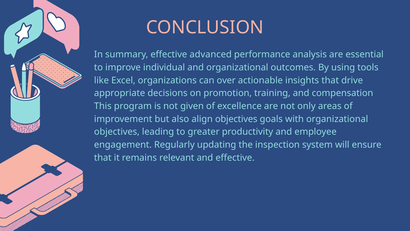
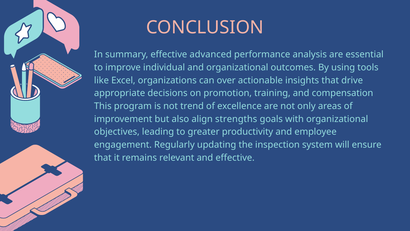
given: given -> trend
align objectives: objectives -> strengths
